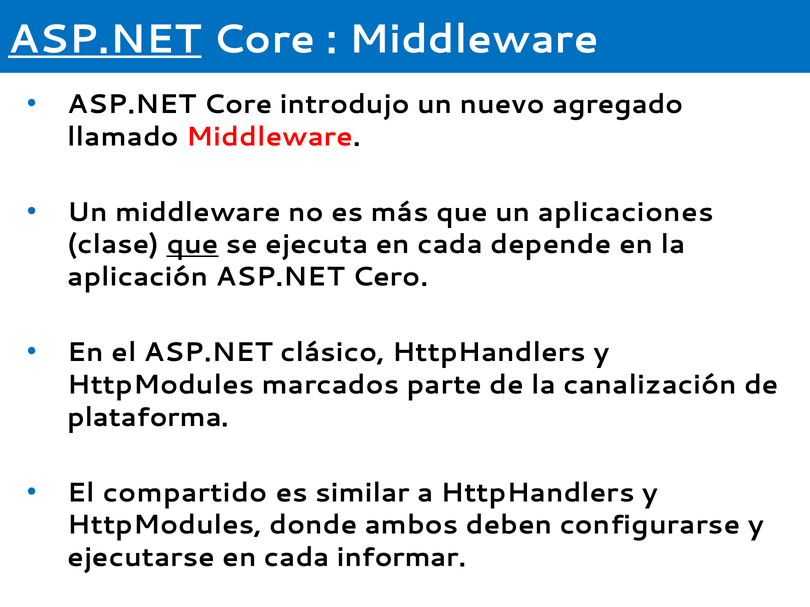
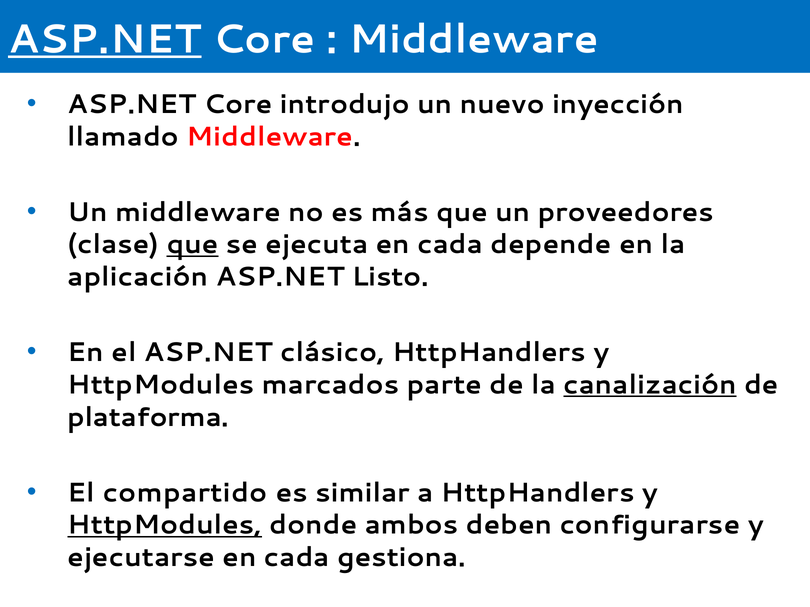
agregado: agregado -> inyección
aplicaciones: aplicaciones -> proveedores
Cero: Cero -> Listo
canalización underline: none -> present
HttpModules at (165, 525) underline: none -> present
informar: informar -> gestiona
